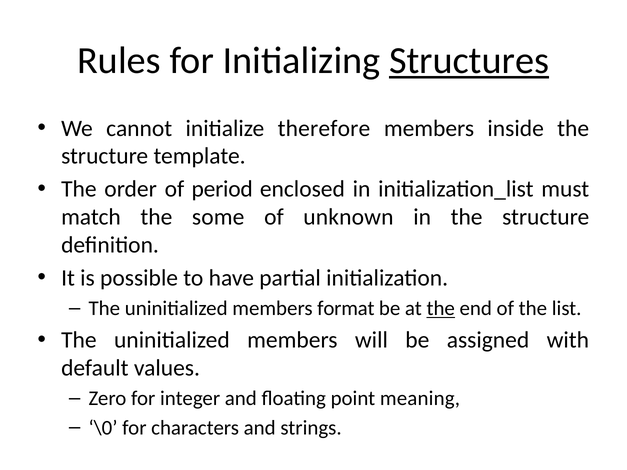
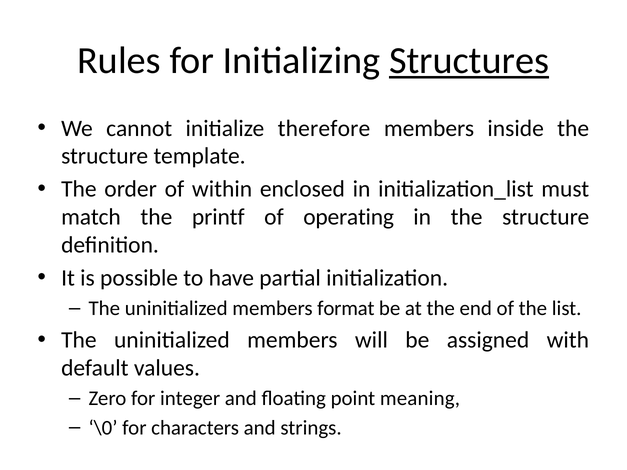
period: period -> within
some: some -> printf
unknown: unknown -> operating
the at (441, 309) underline: present -> none
